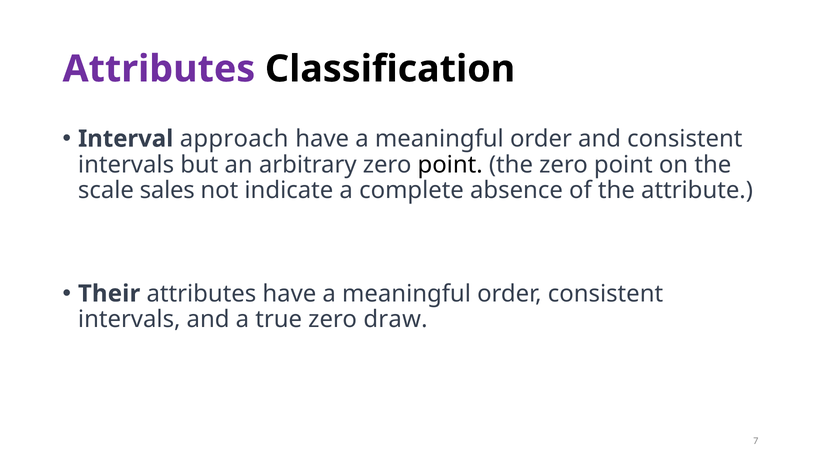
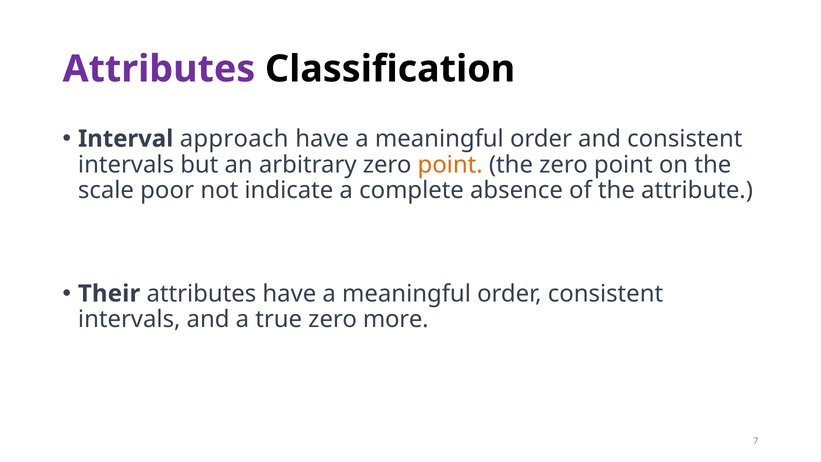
point at (450, 165) colour: black -> orange
sales: sales -> poor
draw: draw -> more
